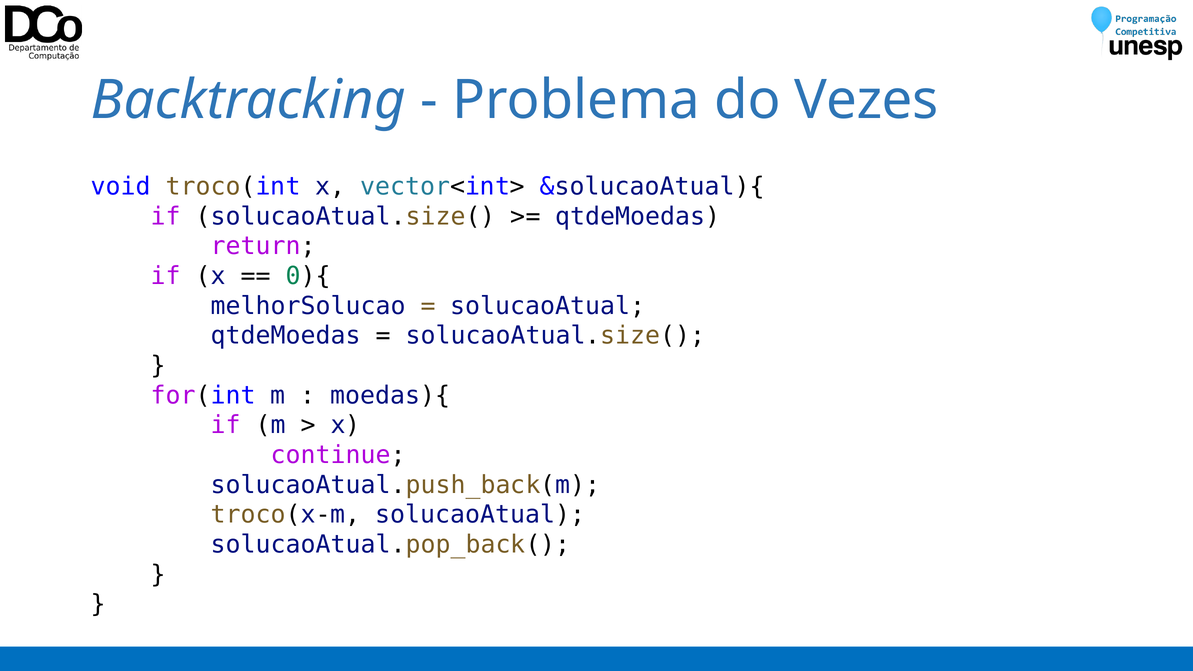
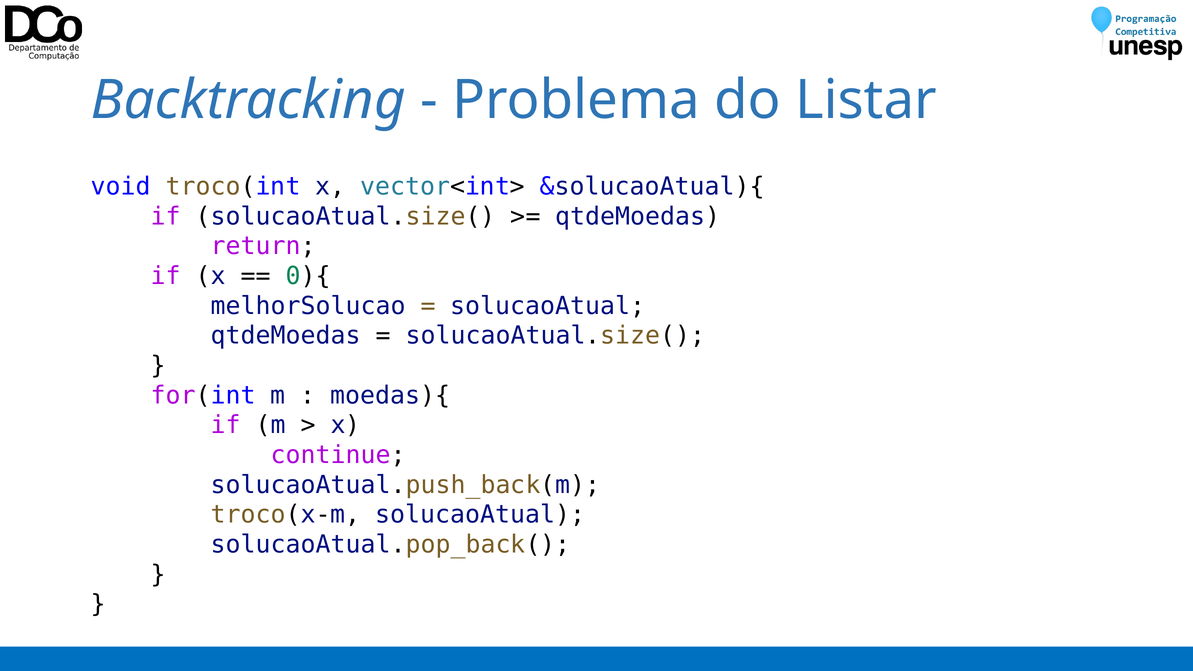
Vezes: Vezes -> Listar
